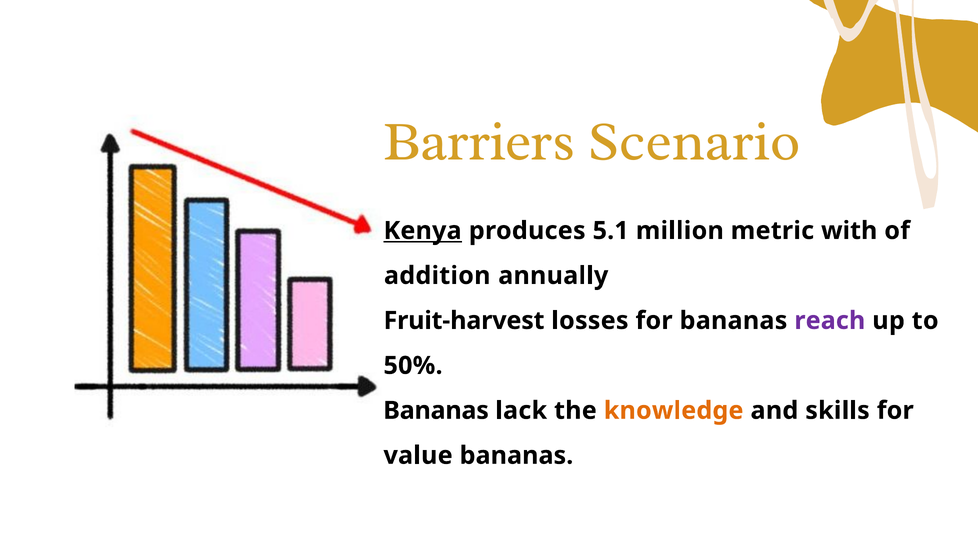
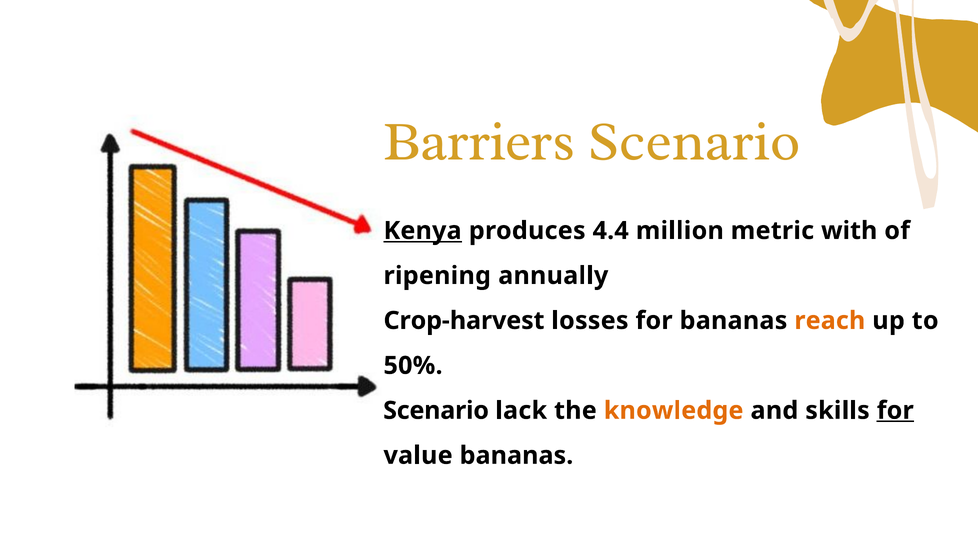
5.1: 5.1 -> 4.4
addition: addition -> ripening
Fruit-harvest: Fruit-harvest -> Crop-harvest
reach colour: purple -> orange
Bananas at (436, 411): Bananas -> Scenario
for at (895, 411) underline: none -> present
